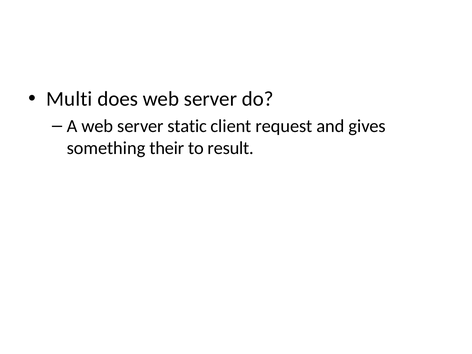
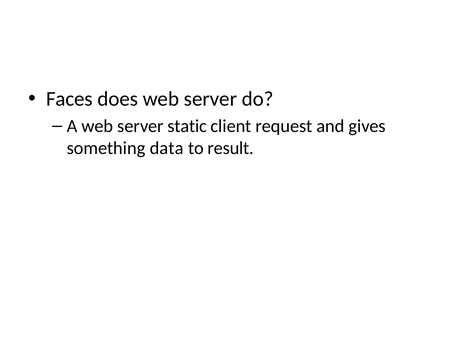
Multi: Multi -> Faces
their: their -> data
